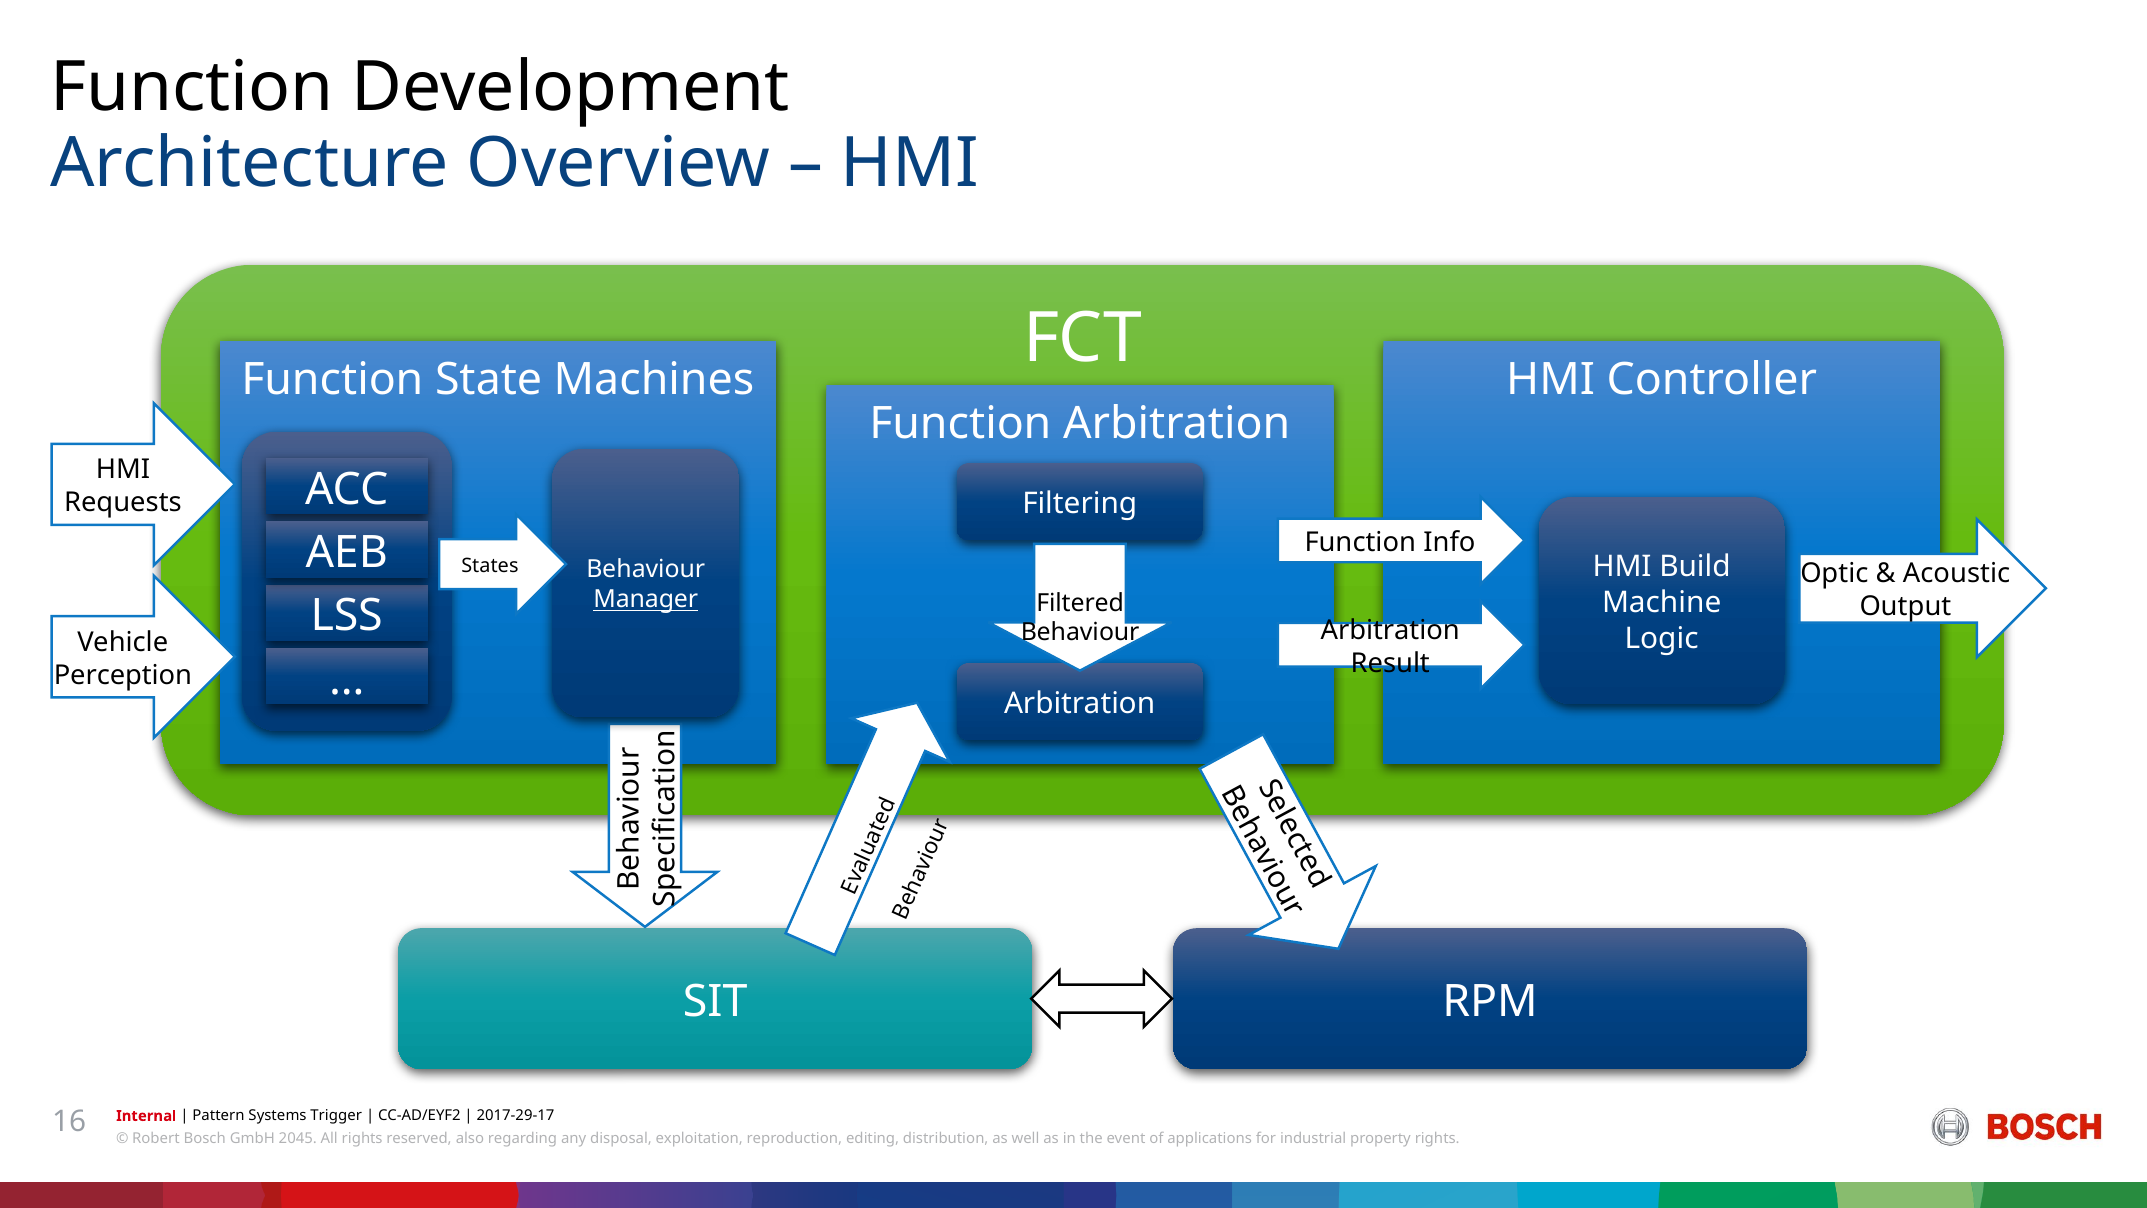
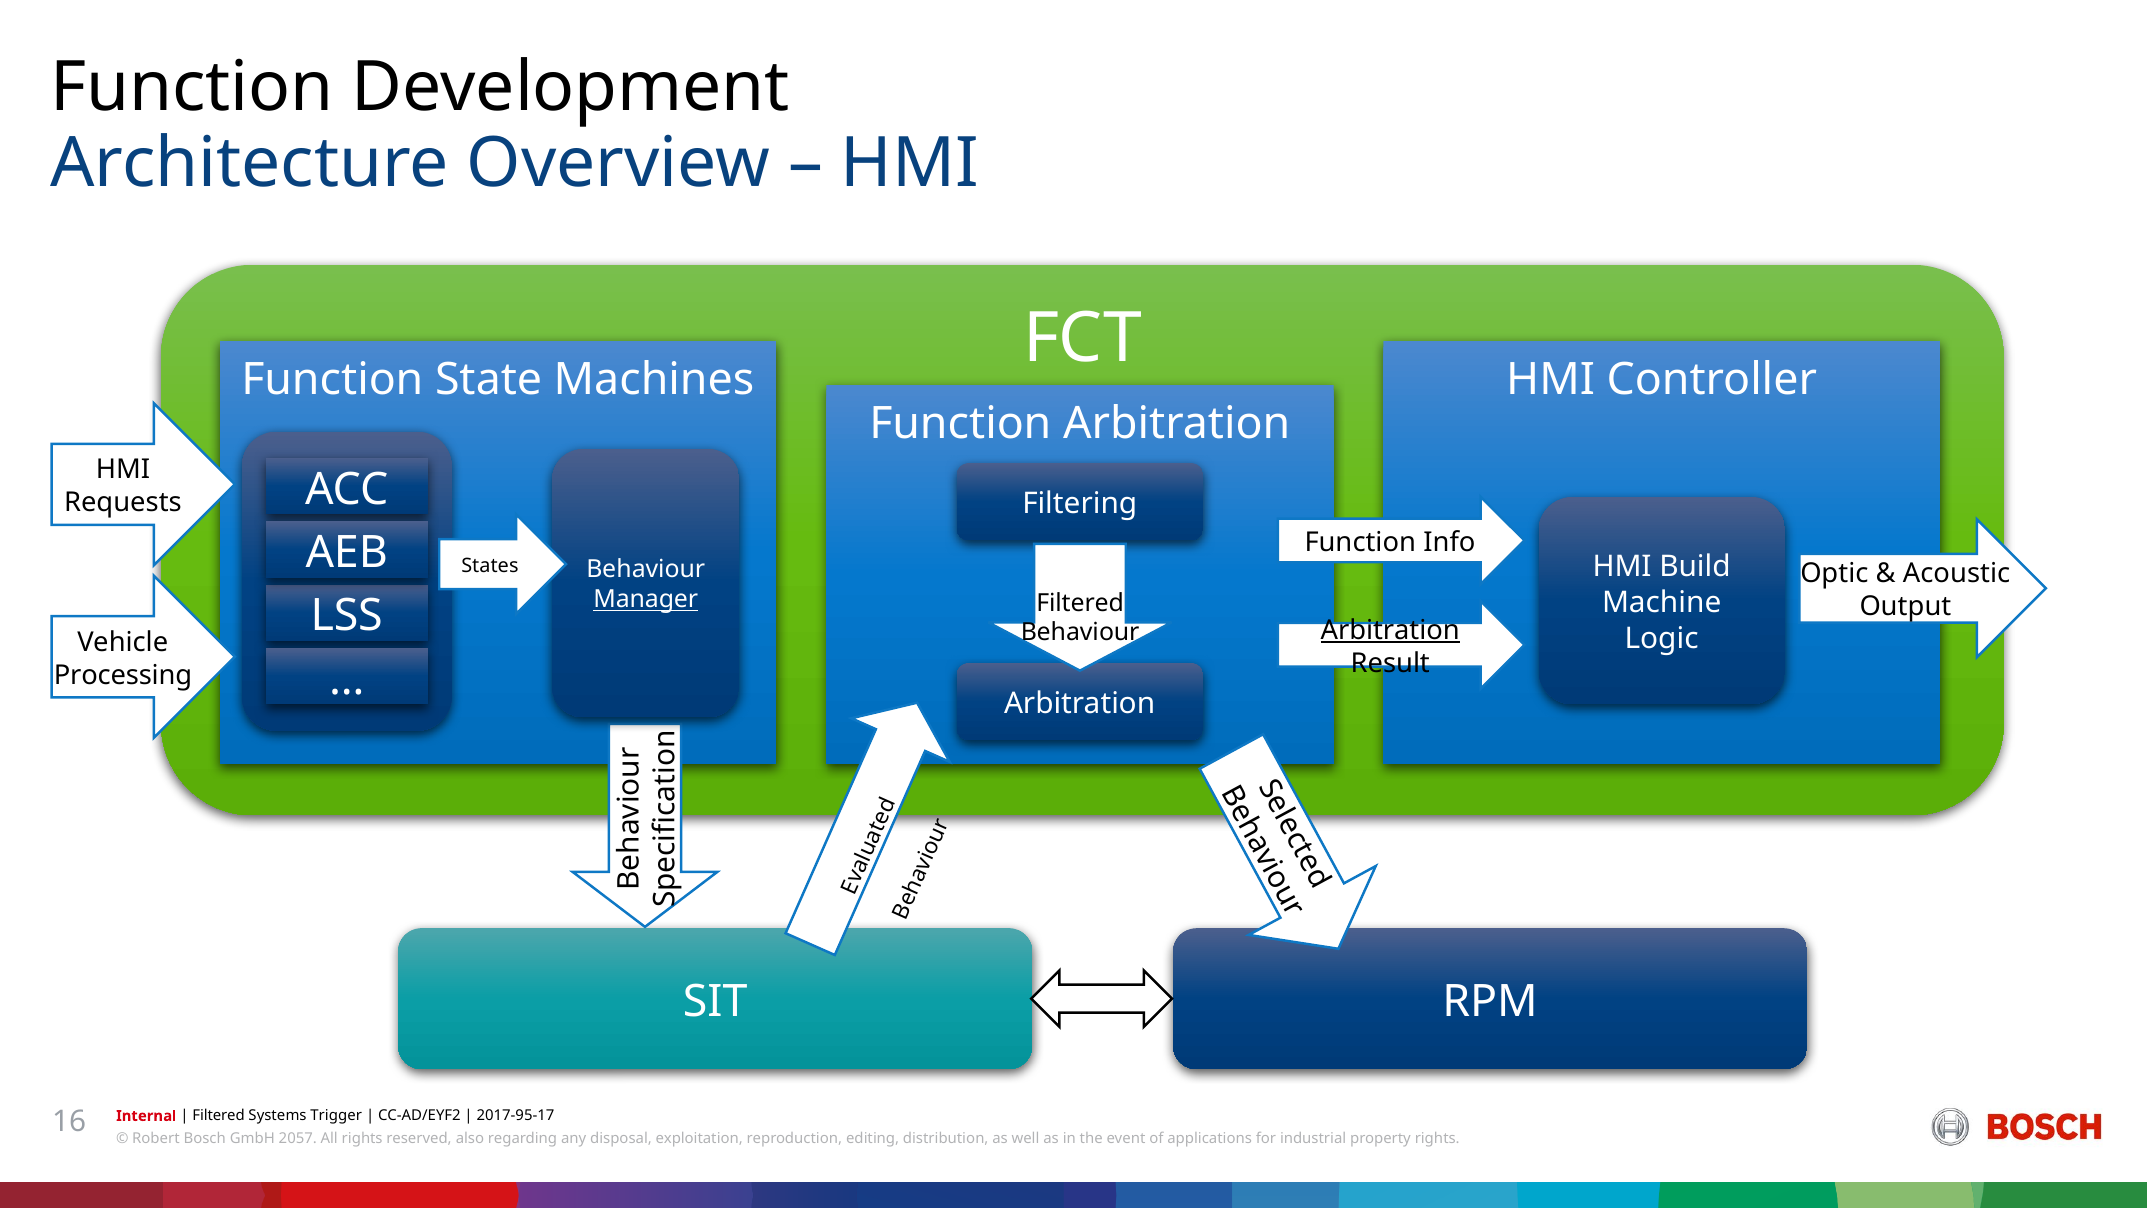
Arbitration at (1390, 630) underline: none -> present
Perception: Perception -> Processing
Pattern at (218, 1116): Pattern -> Filtered
2017-29-17: 2017-29-17 -> 2017-95-17
2045: 2045 -> 2057
